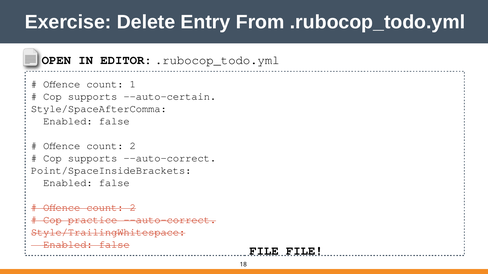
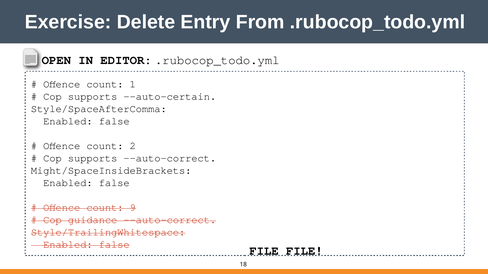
Point/SpaceInsideBrackets: Point/SpaceInsideBrackets -> Might/SpaceInsideBrackets
2 at (133, 208): 2 -> 9
practice: practice -> guidance
